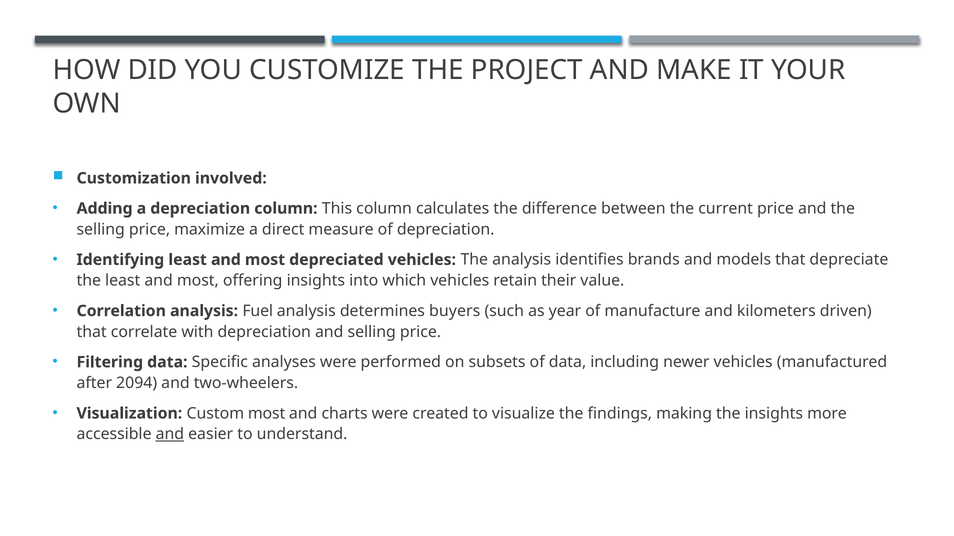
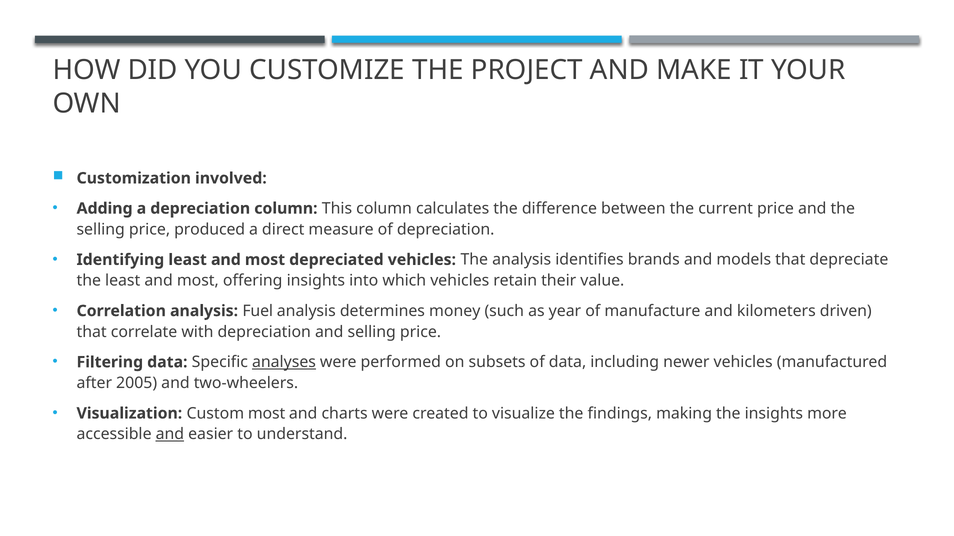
maximize: maximize -> produced
buyers: buyers -> money
analyses underline: none -> present
2094: 2094 -> 2005
